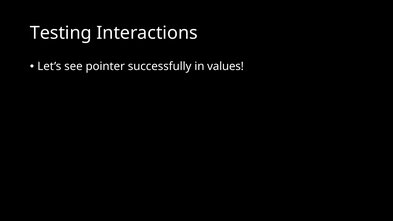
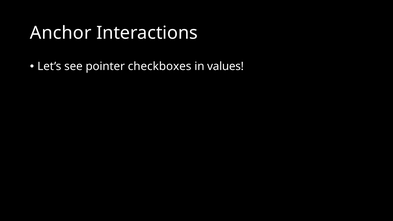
Testing: Testing -> Anchor
successfully: successfully -> checkboxes
